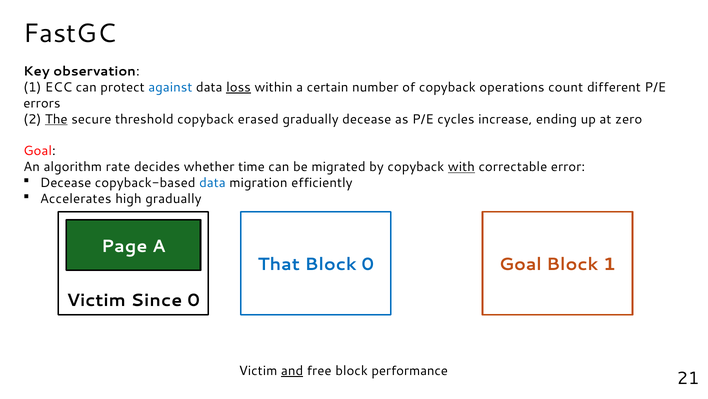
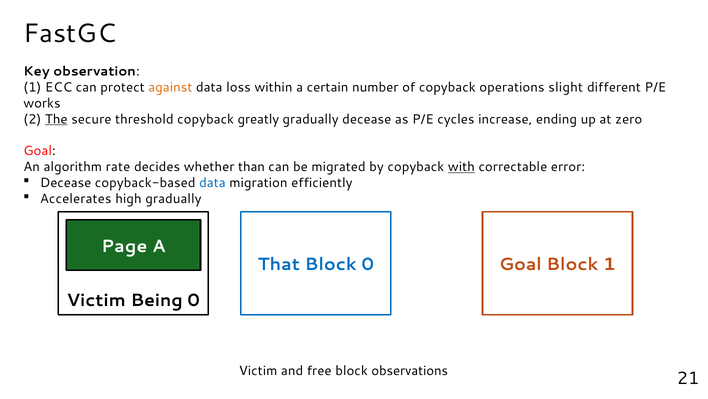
against colour: blue -> orange
loss underline: present -> none
count: count -> slight
errors: errors -> works
erased: erased -> greatly
time: time -> than
Since: Since -> Being
and underline: present -> none
performance: performance -> observations
